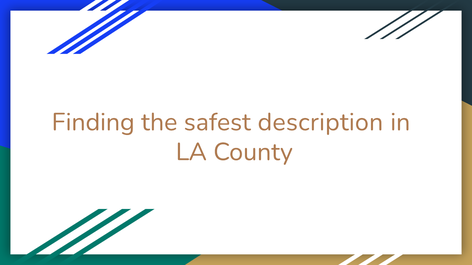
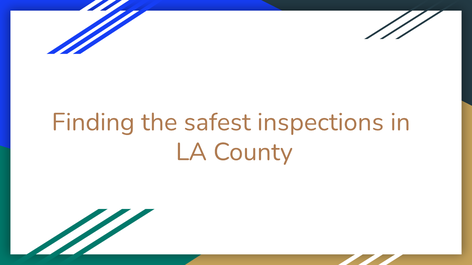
description: description -> inspections
